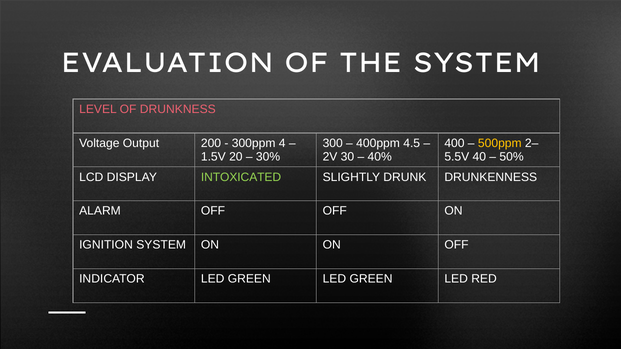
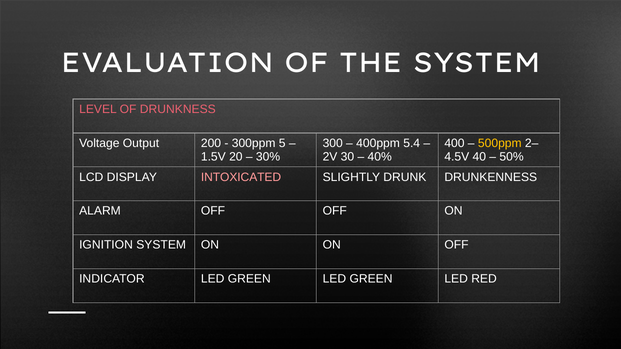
4: 4 -> 5
4.5: 4.5 -> 5.4
5.5V: 5.5V -> 4.5V
INTOXICATED colour: light green -> pink
